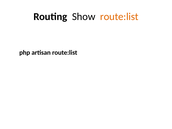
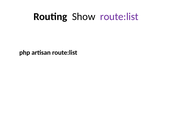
route:list at (119, 17) colour: orange -> purple
